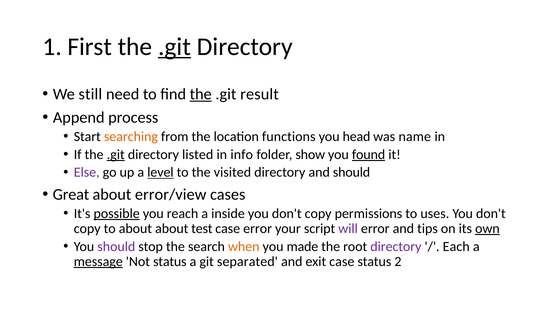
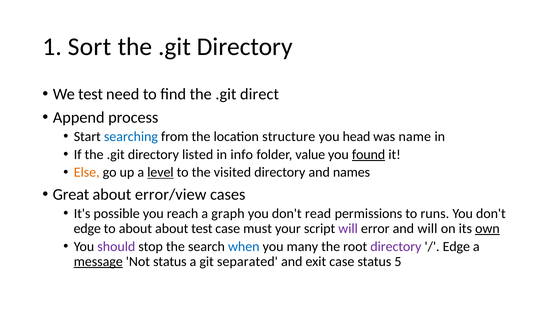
First: First -> Sort
.git at (175, 47) underline: present -> none
We still: still -> test
the at (201, 94) underline: present -> none
result: result -> direct
searching colour: orange -> blue
functions: functions -> structure
.git at (116, 155) underline: present -> none
show: show -> value
Else colour: purple -> orange
and should: should -> names
possible underline: present -> none
inside: inside -> graph
copy at (318, 214): copy -> read
uses: uses -> runs
copy at (87, 229): copy -> edge
case error: error -> must
and tips: tips -> will
when colour: orange -> blue
made: made -> many
Each at (456, 247): Each -> Edge
2: 2 -> 5
